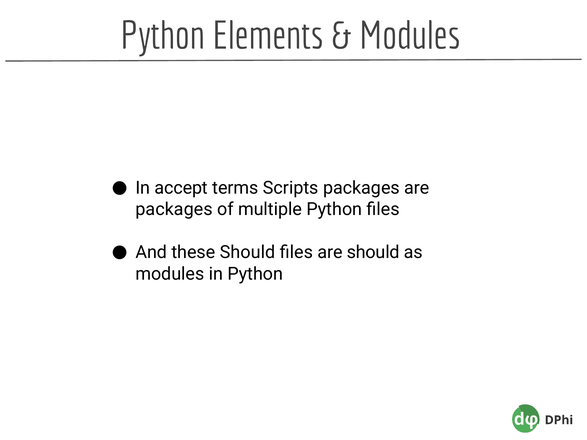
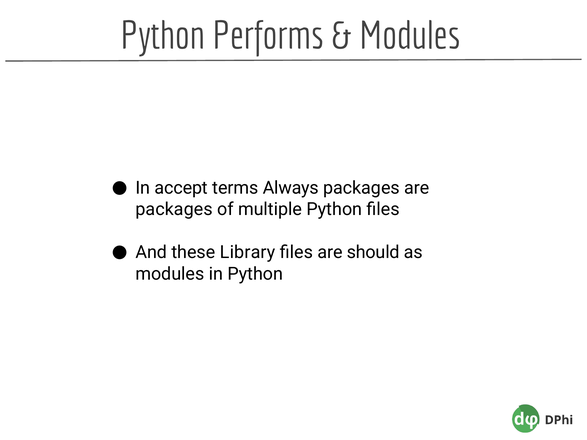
Elements: Elements -> Performs
Scripts: Scripts -> Always
these Should: Should -> Library
